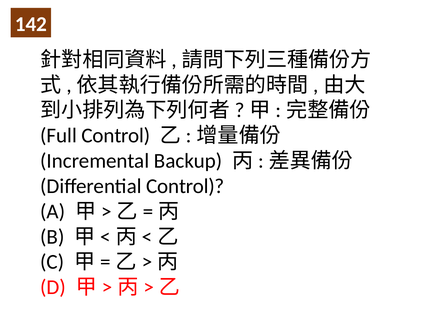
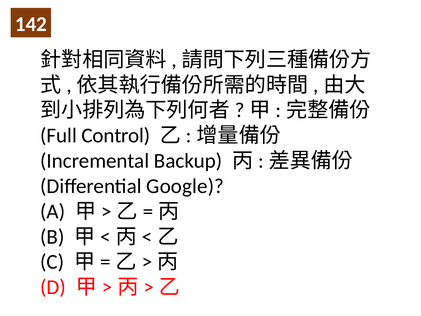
Differential Control: Control -> Google
